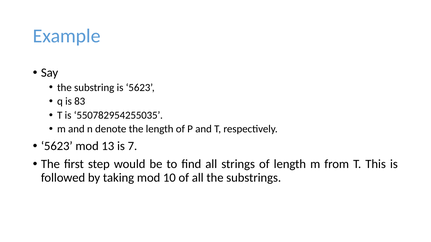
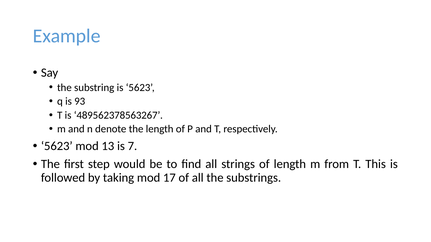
83: 83 -> 93
550782954255035: 550782954255035 -> 489562378563267
10: 10 -> 17
